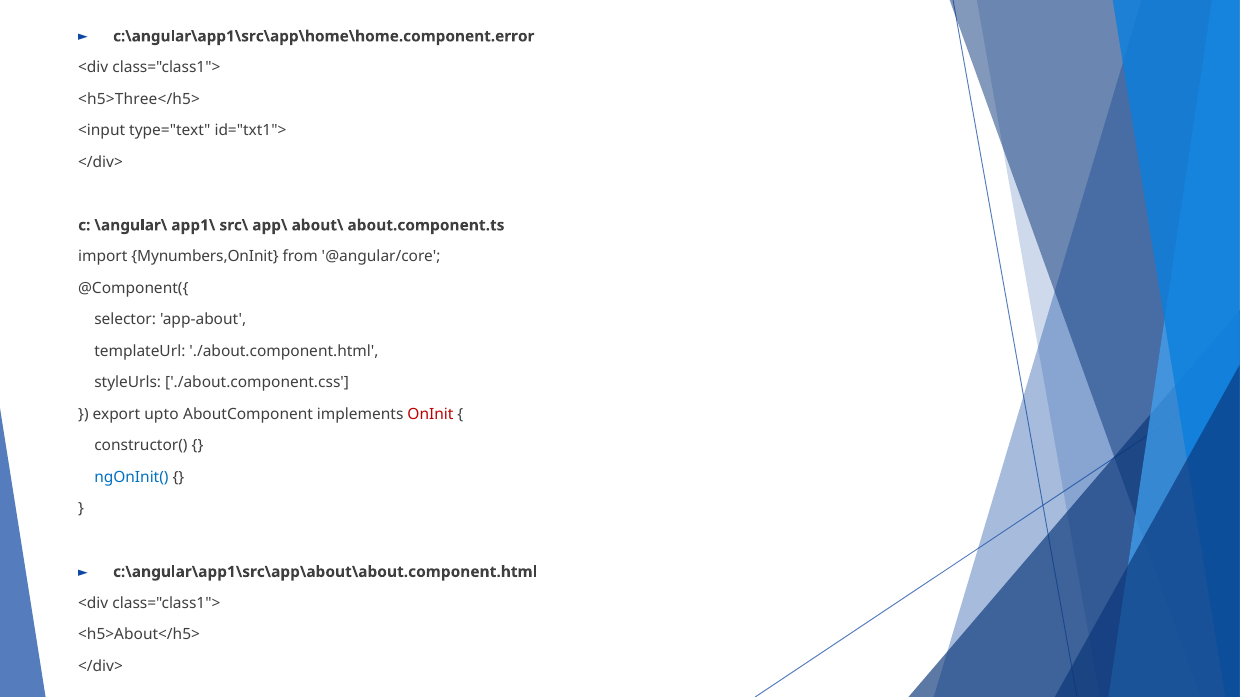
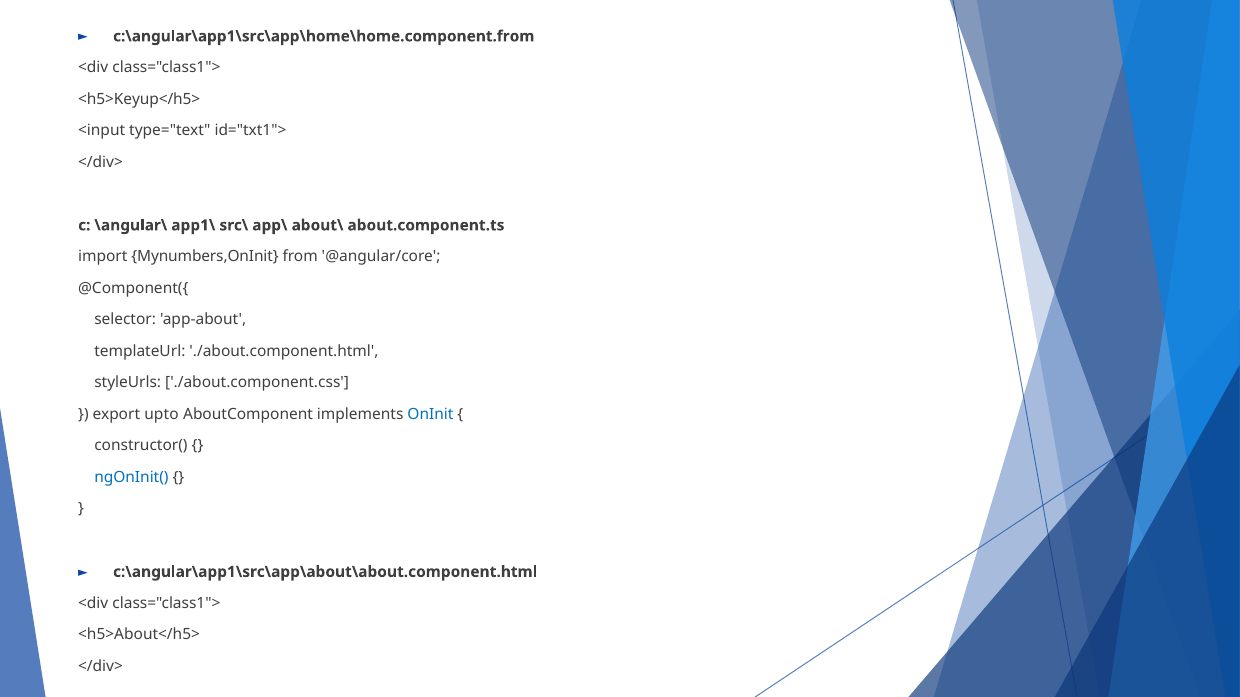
c:\angular\app1\src\app\home\home.component.error: c:\angular\app1\src\app\home\home.component.error -> c:\angular\app1\src\app\home\home.component.from
<h5>Three</h5>: <h5>Three</h5> -> <h5>Keyup</h5>
OnInit colour: red -> blue
